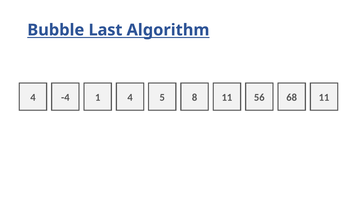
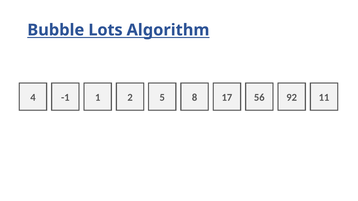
Last: Last -> Lots
-4: -4 -> -1
1 4: 4 -> 2
8 11: 11 -> 17
68: 68 -> 92
